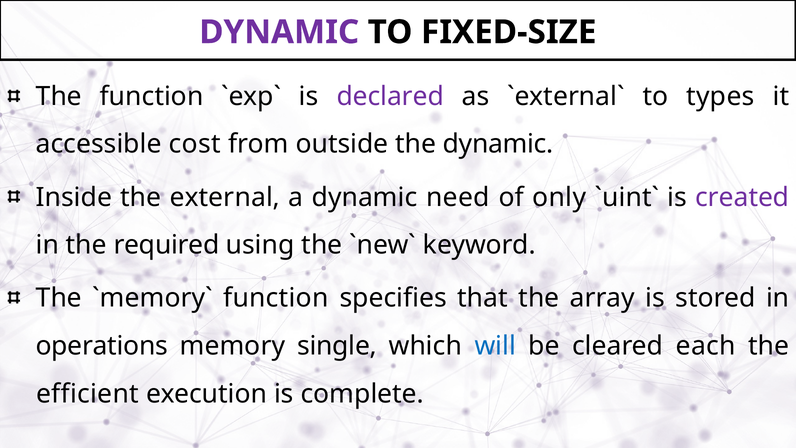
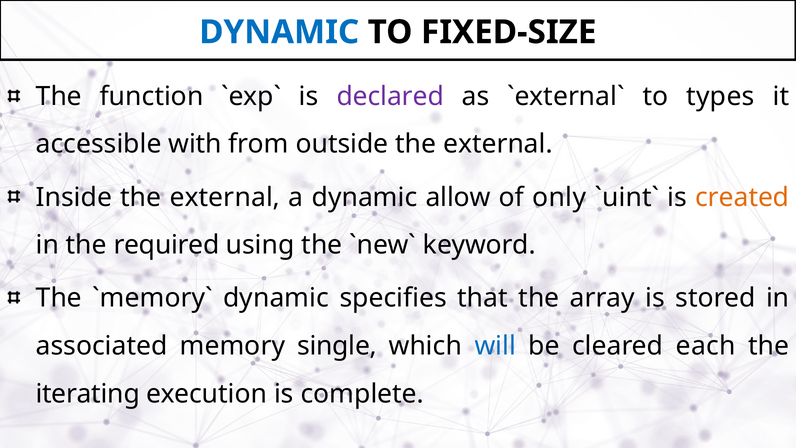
DYNAMIC at (279, 32) colour: purple -> blue
cost: cost -> with
outside the dynamic: dynamic -> external
need: need -> allow
created colour: purple -> orange
function at (276, 298): function -> dynamic
operations: operations -> associated
efficient: efficient -> iterating
